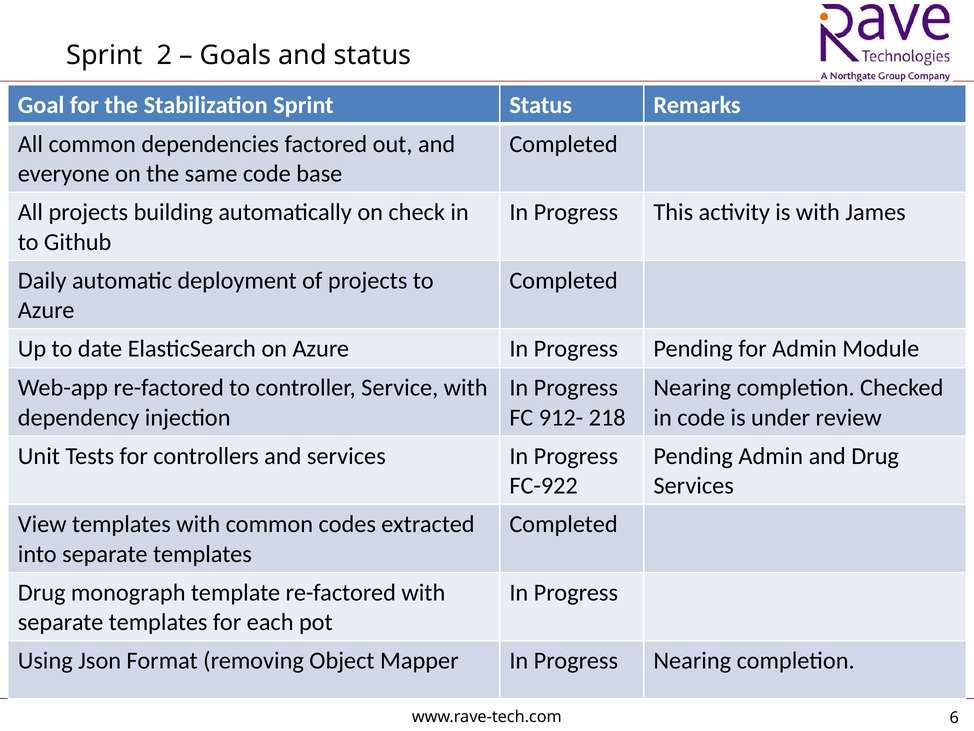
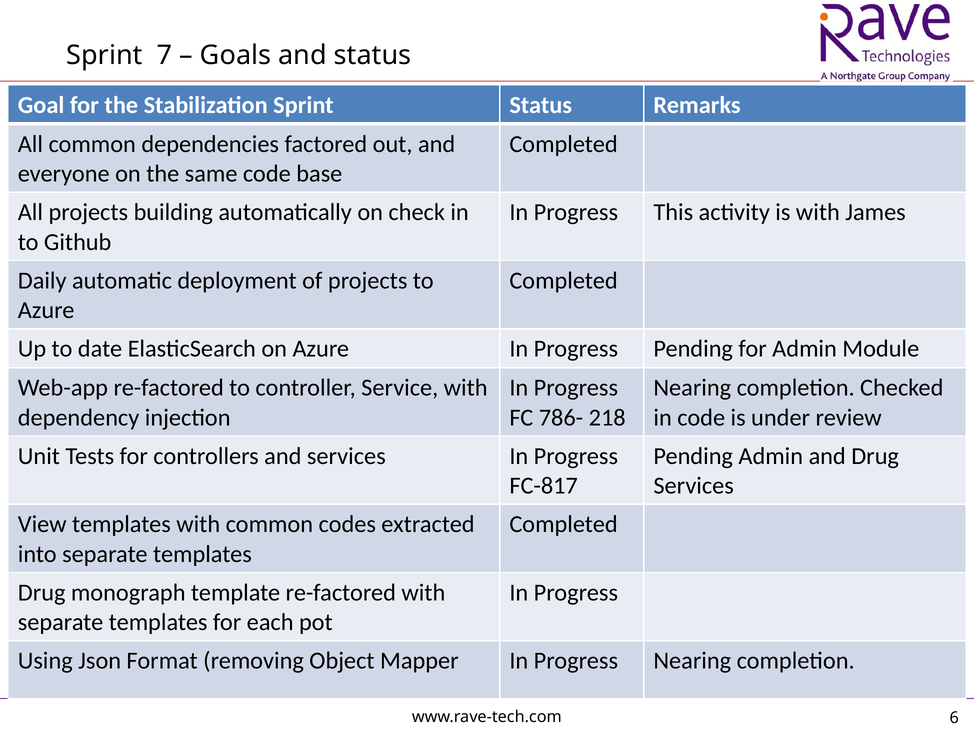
2: 2 -> 7
912-: 912- -> 786-
FC-922: FC-922 -> FC-817
